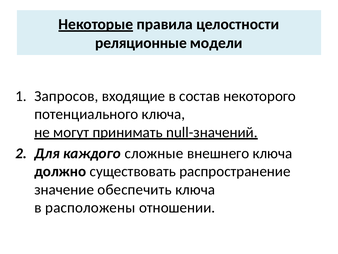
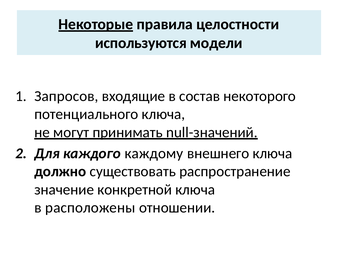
реляционные: реляционные -> используются
сложные: сложные -> каждому
обеспечить: обеспечить -> конкретной
